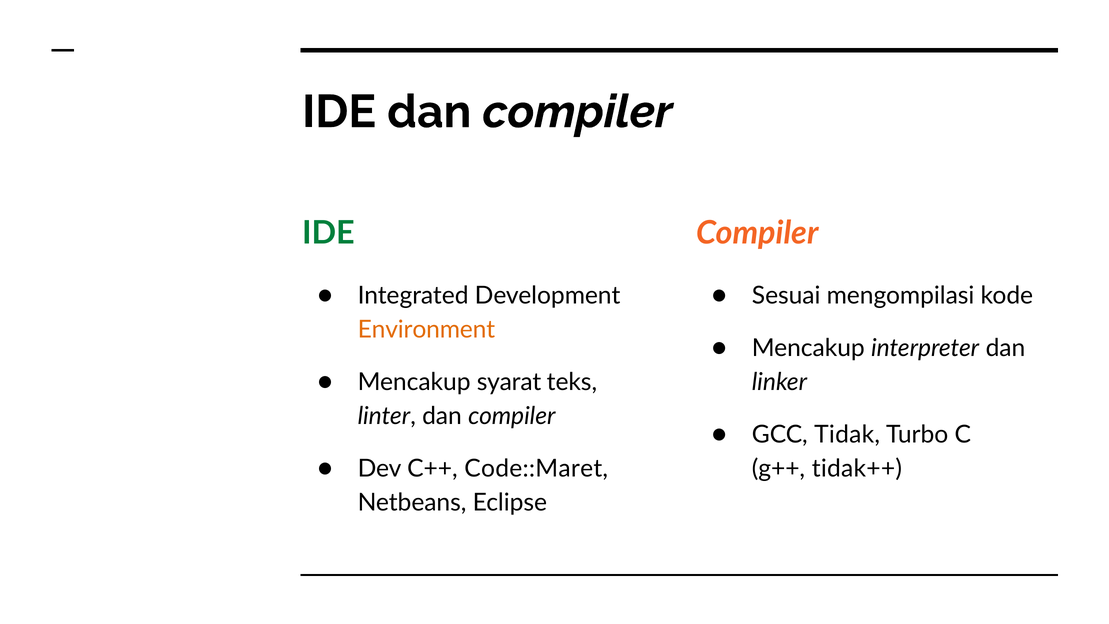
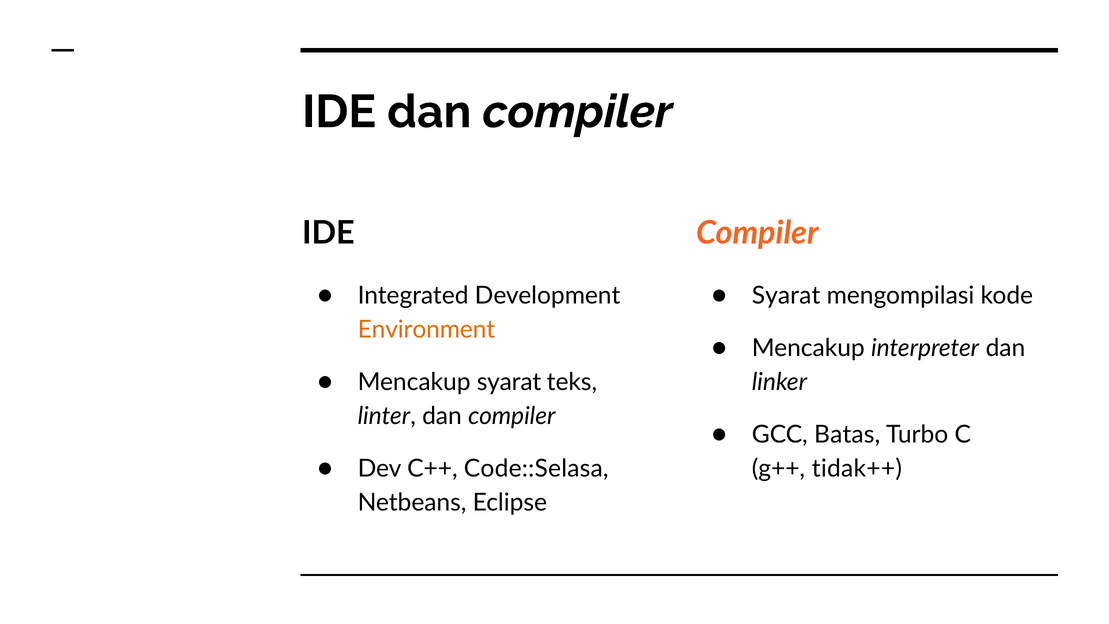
IDE at (329, 233) colour: green -> black
Sesuai at (786, 296): Sesuai -> Syarat
Tidak: Tidak -> Batas
Code::Maret: Code::Maret -> Code::Selasa
